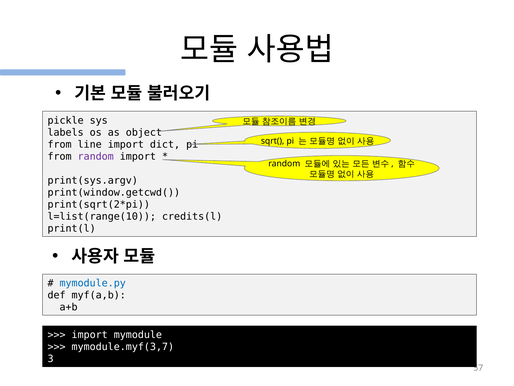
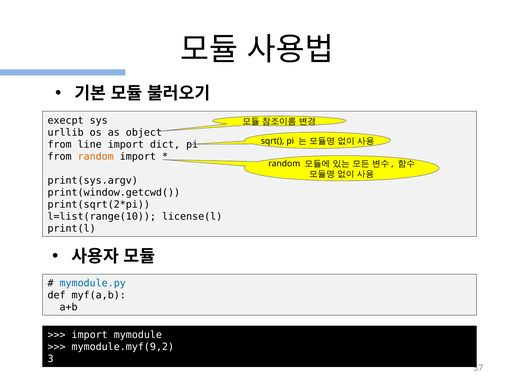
pickle: pickle -> execpt
labels: labels -> urllib
random at (96, 156) colour: purple -> orange
credits(l: credits(l -> license(l
mymodule.myf(3,7: mymodule.myf(3,7 -> mymodule.myf(9,2
